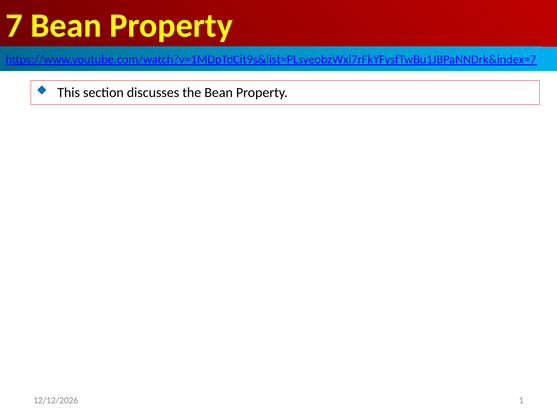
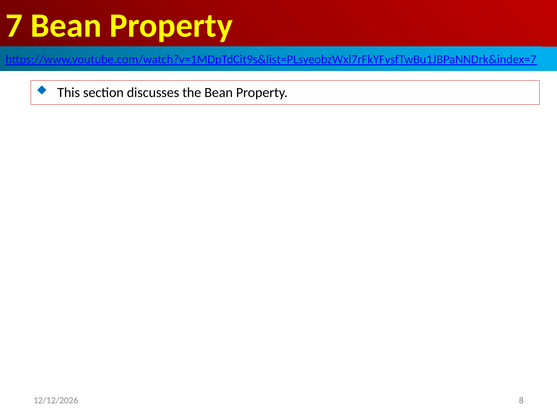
1: 1 -> 8
